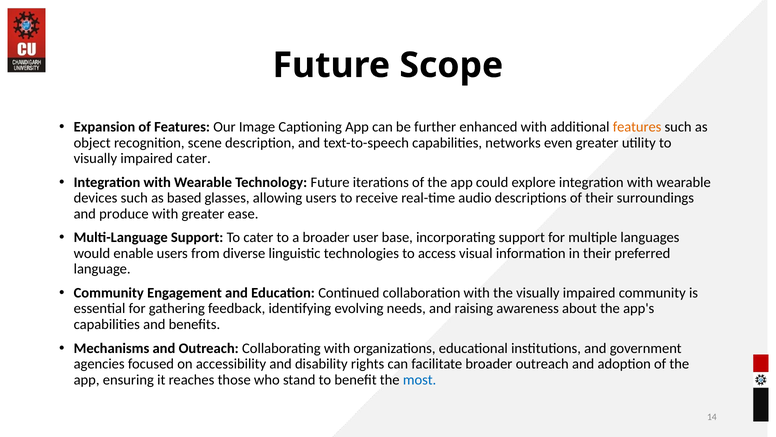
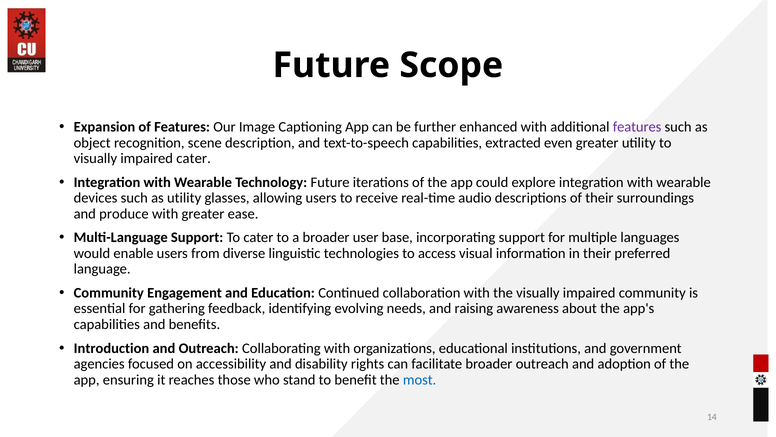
features at (637, 127) colour: orange -> purple
networks: networks -> extracted
as based: based -> utility
Mechanisms: Mechanisms -> Introduction
